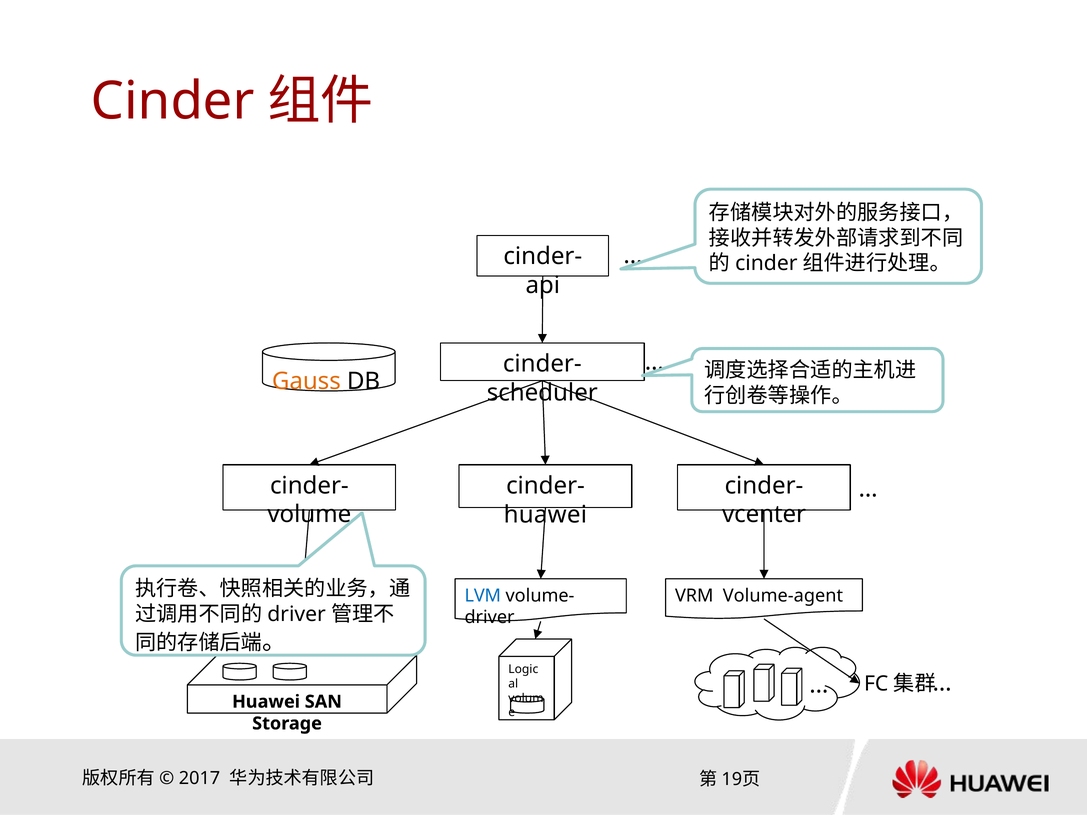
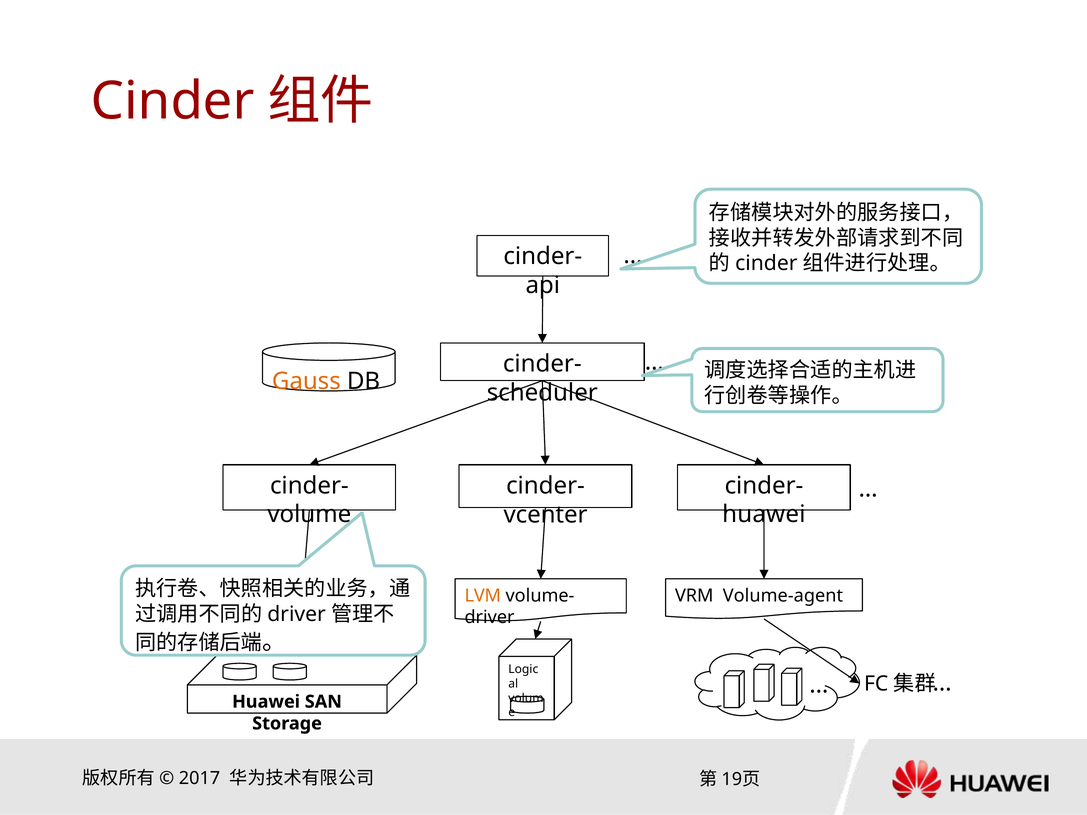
vcenter at (764, 515): vcenter -> huawei
huawei at (545, 515): huawei -> vcenter
LVM colour: blue -> orange
